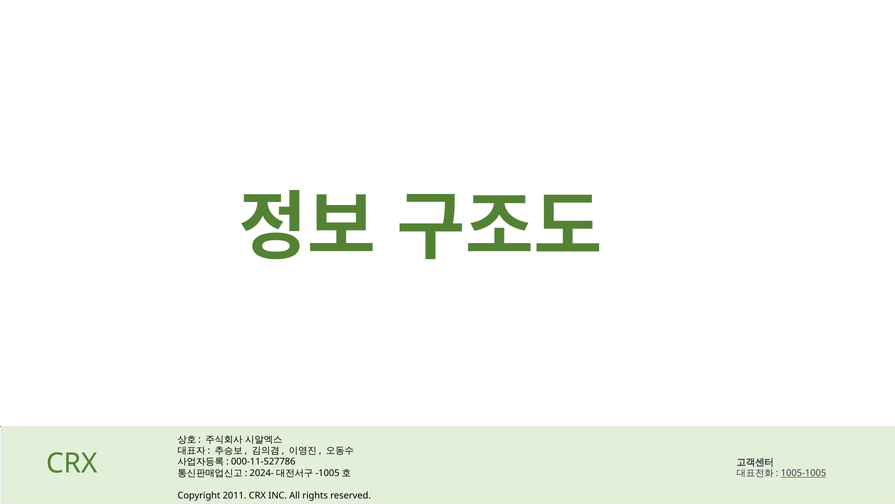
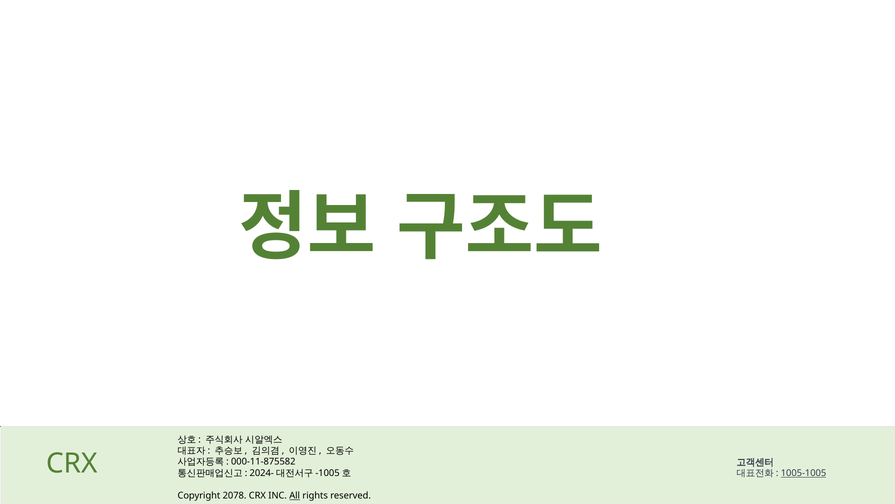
000-11-527786: 000-11-527786 -> 000-11-875582
2011: 2011 -> 2078
All underline: none -> present
